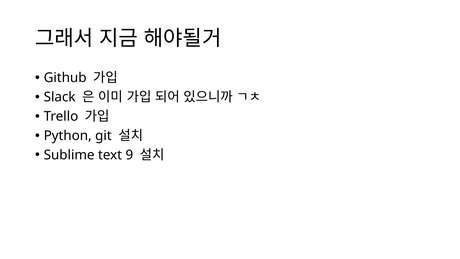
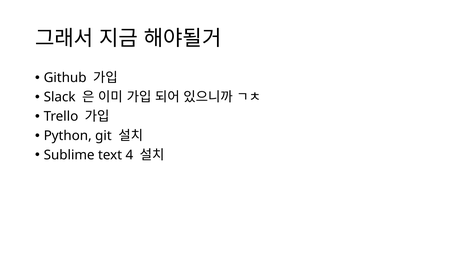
9: 9 -> 4
